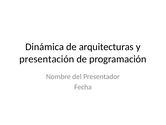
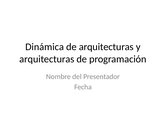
presentación at (47, 59): presentación -> arquitecturas
